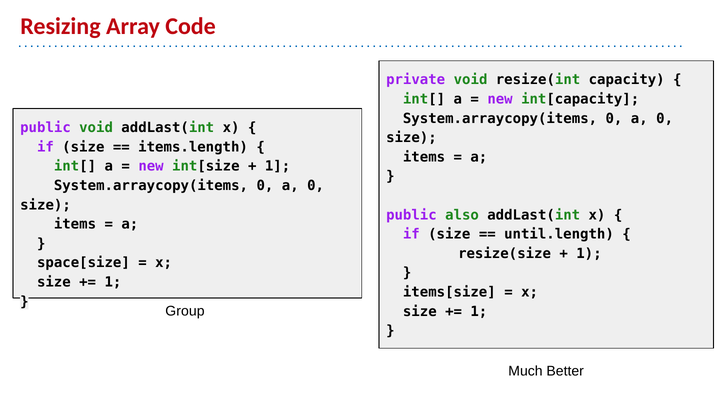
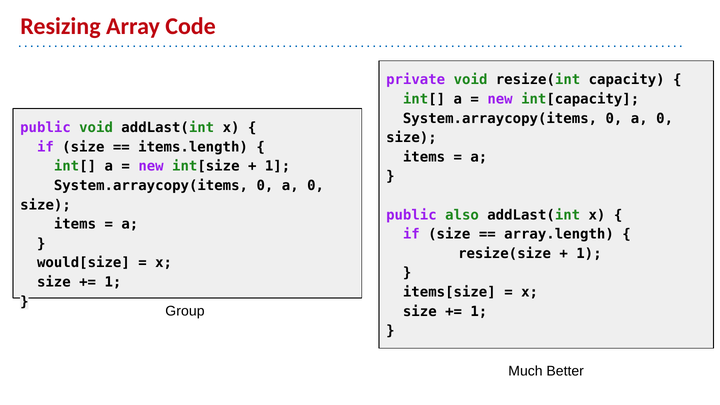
until.length: until.length -> array.length
space[size: space[size -> would[size
